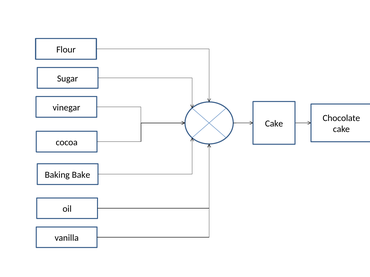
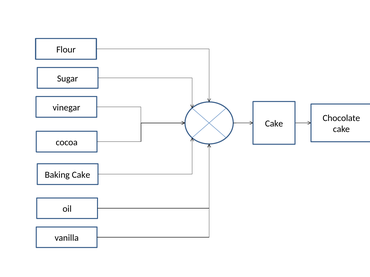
Baking Bake: Bake -> Cake
